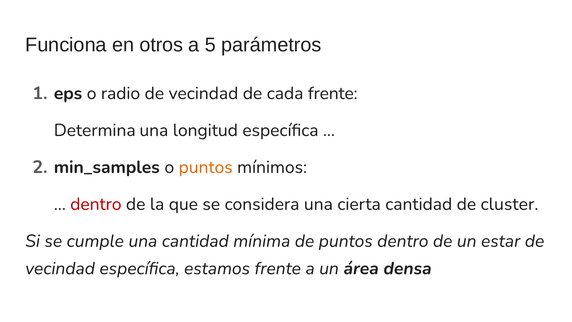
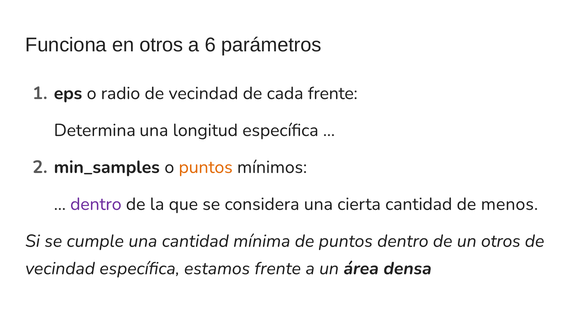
5: 5 -> 6
dentro at (96, 204) colour: red -> purple
cluster: cluster -> menos
un estar: estar -> otros
